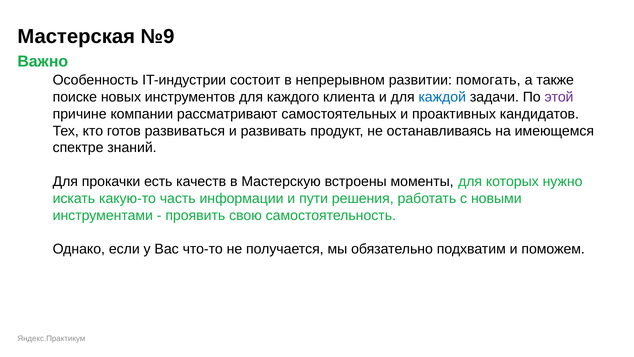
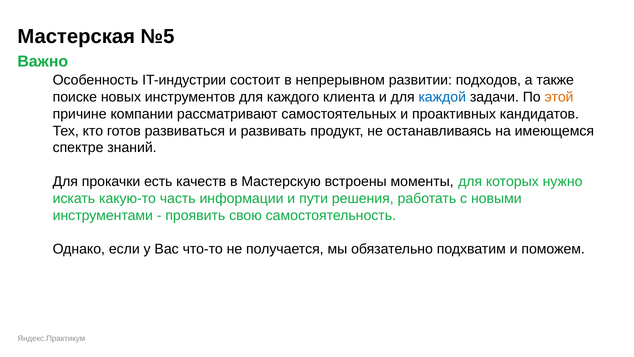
№9: №9 -> №5
помогать: помогать -> подходов
этой colour: purple -> orange
